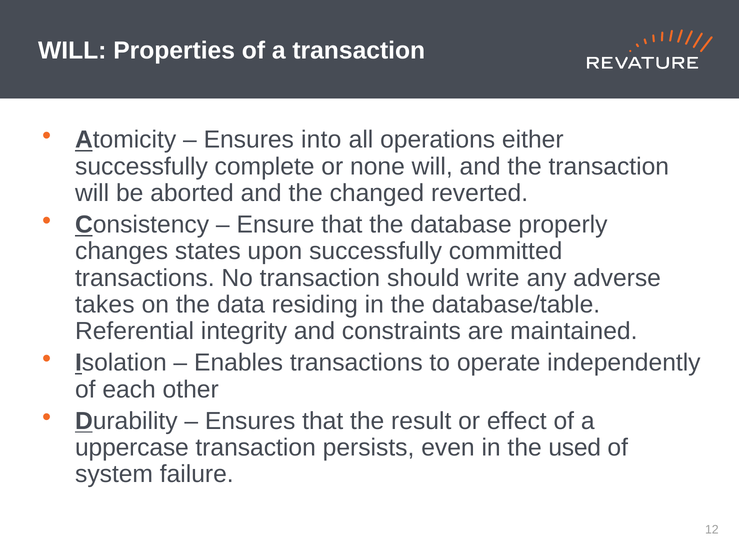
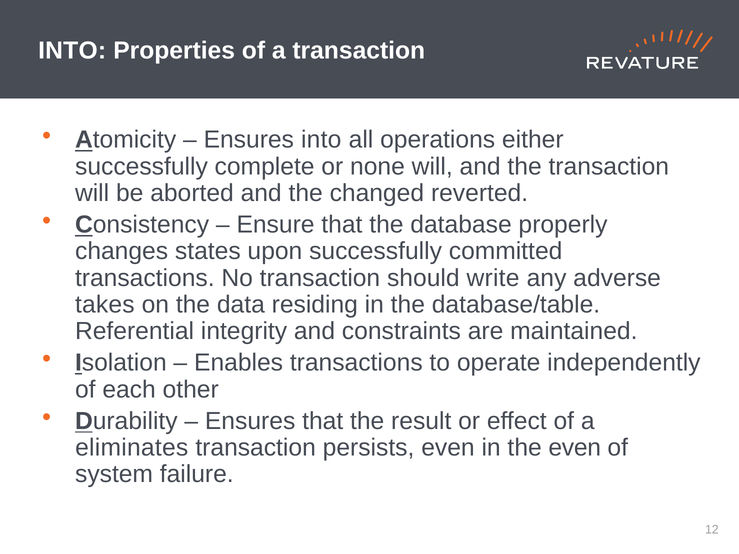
WILL at (72, 51): WILL -> INTO
uppercase: uppercase -> eliminates
the used: used -> even
